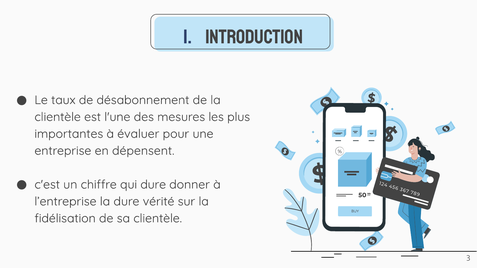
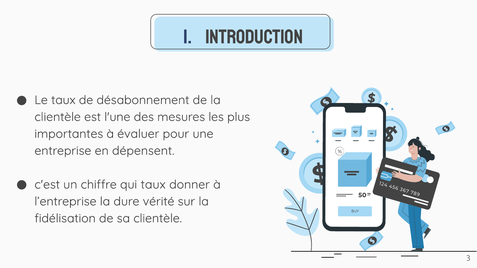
qui dure: dure -> taux
